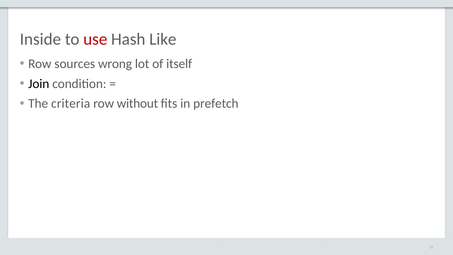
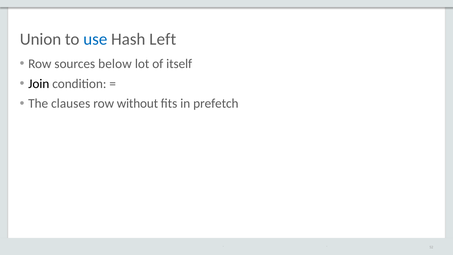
Inside: Inside -> Union
use colour: red -> blue
Like: Like -> Left
wrong: wrong -> below
criteria: criteria -> clauses
